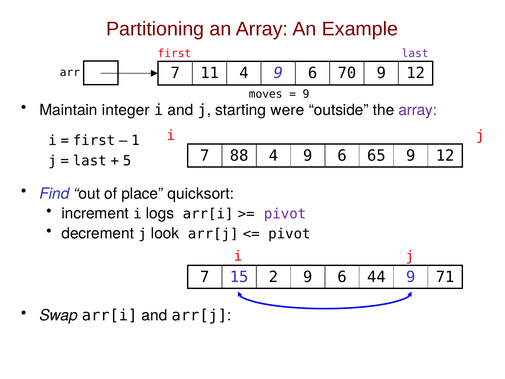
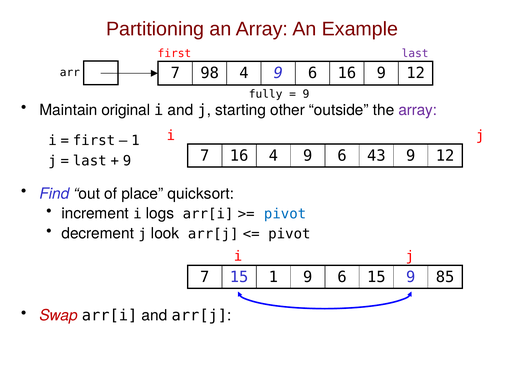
11: 11 -> 98
6 70: 70 -> 16
moves: moves -> fully
integer: integer -> original
were: were -> other
7 88: 88 -> 16
65: 65 -> 43
5 at (127, 161): 5 -> 9
pivot at (285, 214) colour: purple -> blue
15 2: 2 -> 1
6 44: 44 -> 15
71: 71 -> 85
Swap colour: black -> red
